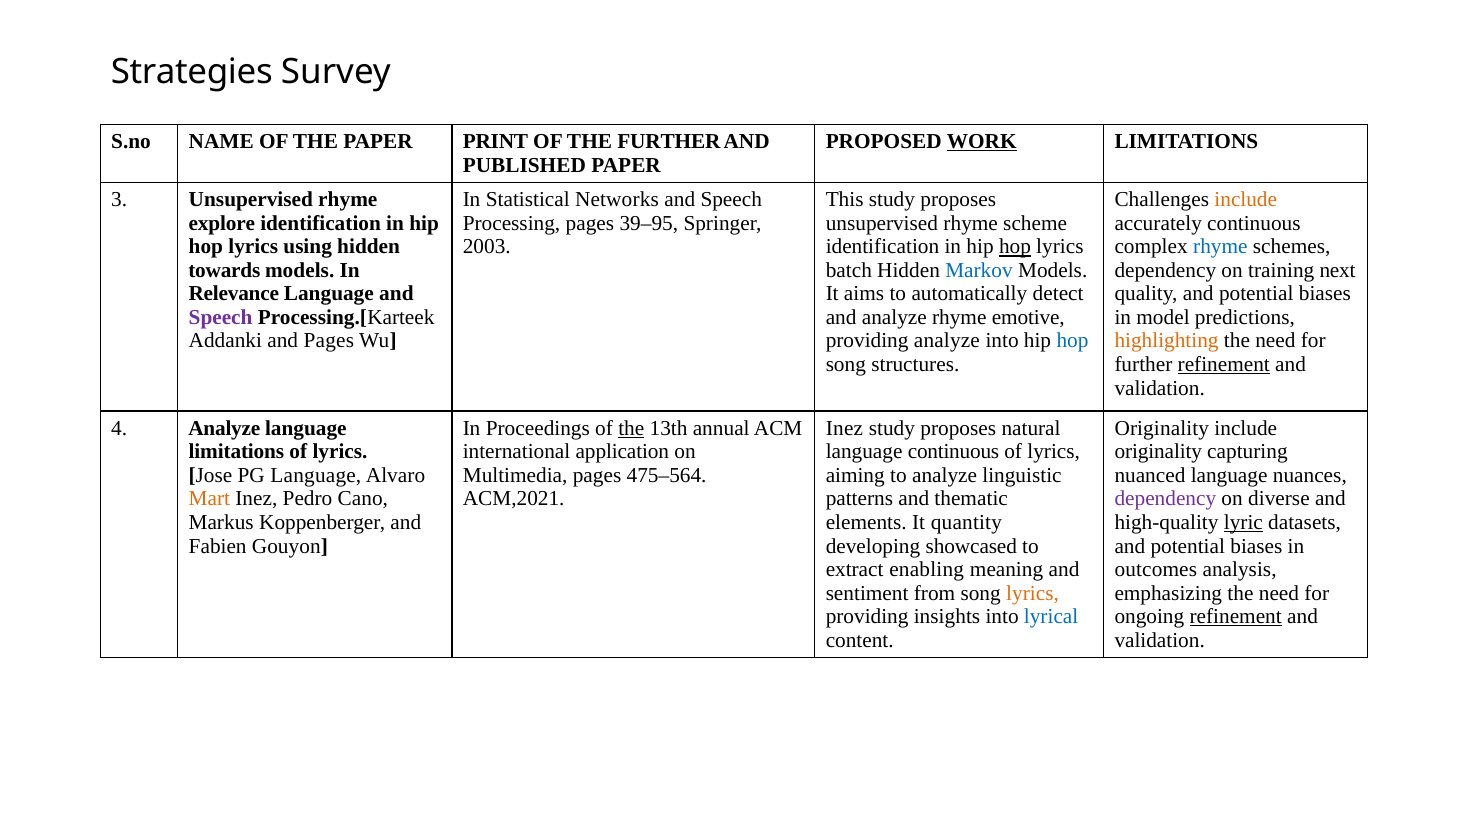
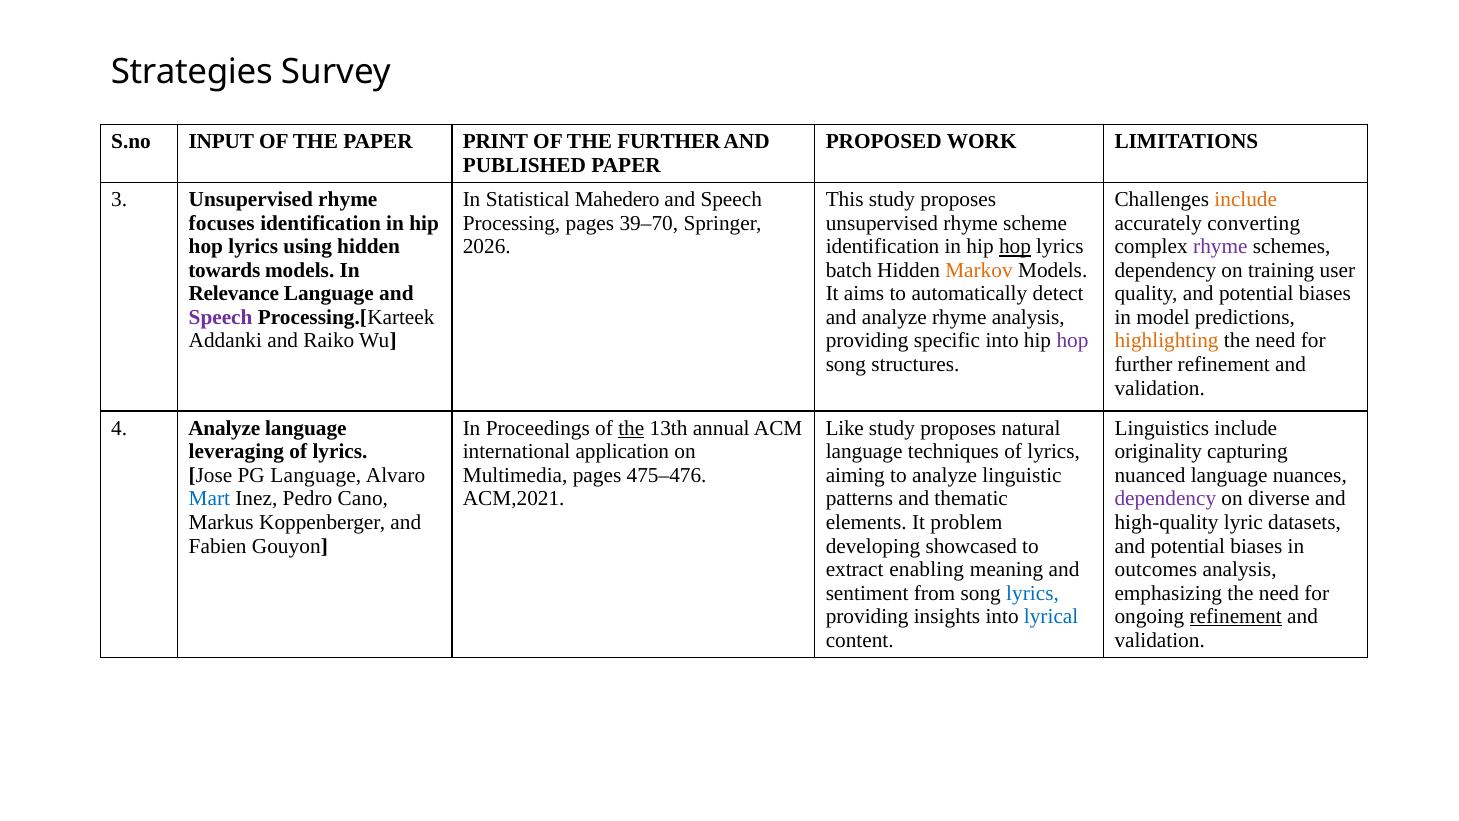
NAME: NAME -> INPUT
WORK underline: present -> none
Networks: Networks -> Mahedero
explore: explore -> focuses
39–95: 39–95 -> 39–70
accurately continuous: continuous -> converting
2003: 2003 -> 2026
rhyme at (1220, 247) colour: blue -> purple
Markov colour: blue -> orange
next: next -> user
rhyme emotive: emotive -> analysis
and Pages: Pages -> Raiko
providing analyze: analyze -> specific
hop at (1072, 341) colour: blue -> purple
refinement at (1224, 364) underline: present -> none
Inez at (845, 428): Inez -> Like
Originality at (1162, 428): Originality -> Linguistics
limitations at (236, 452): limitations -> leveraging
language continuous: continuous -> techniques
475–564: 475–564 -> 475–476
Mart colour: orange -> blue
quantity: quantity -> problem
lyric underline: present -> none
lyrics at (1033, 593) colour: orange -> blue
